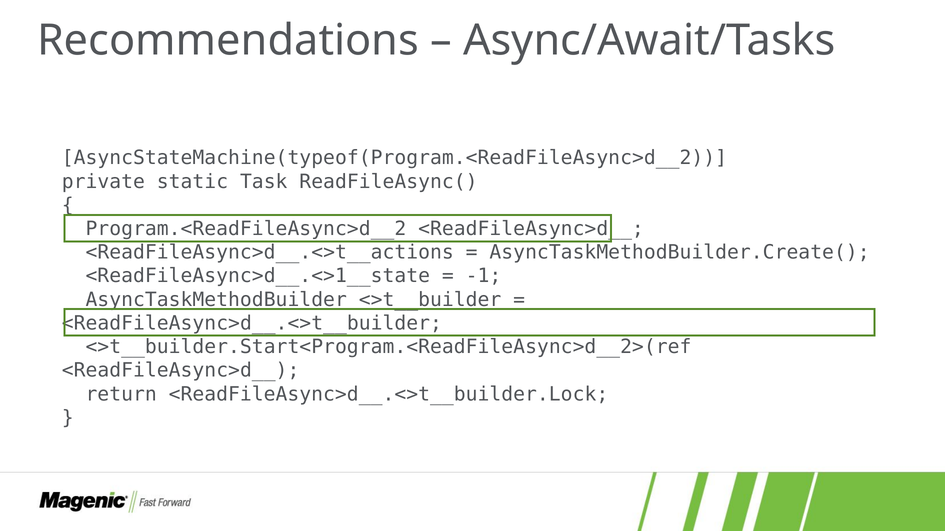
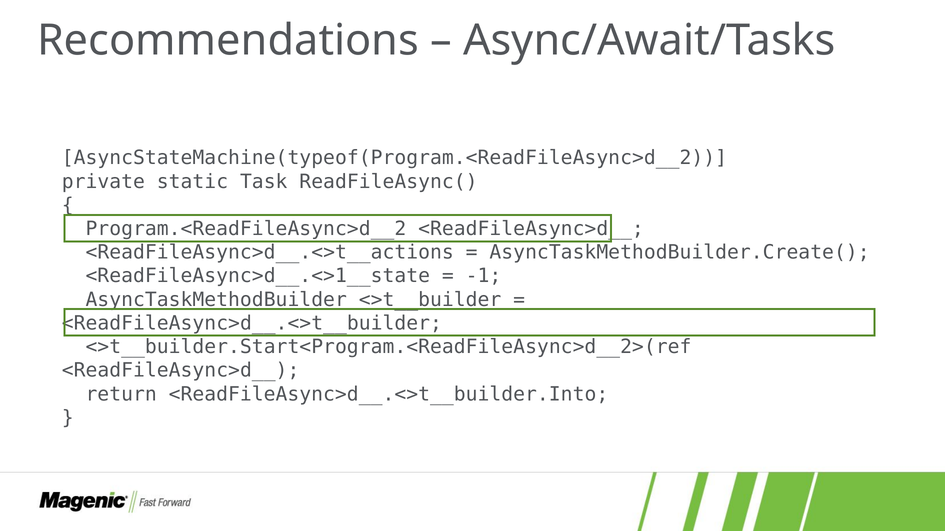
<ReadFileAsync>d__.<>t__builder.Lock: <ReadFileAsync>d__.<>t__builder.Lock -> <ReadFileAsync>d__.<>t__builder.Into
